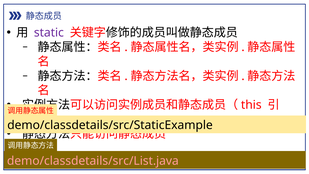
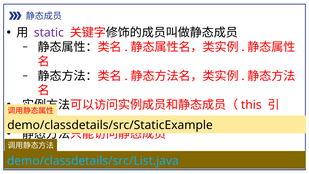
demo/classdetails/src/List.java colour: pink -> light blue
